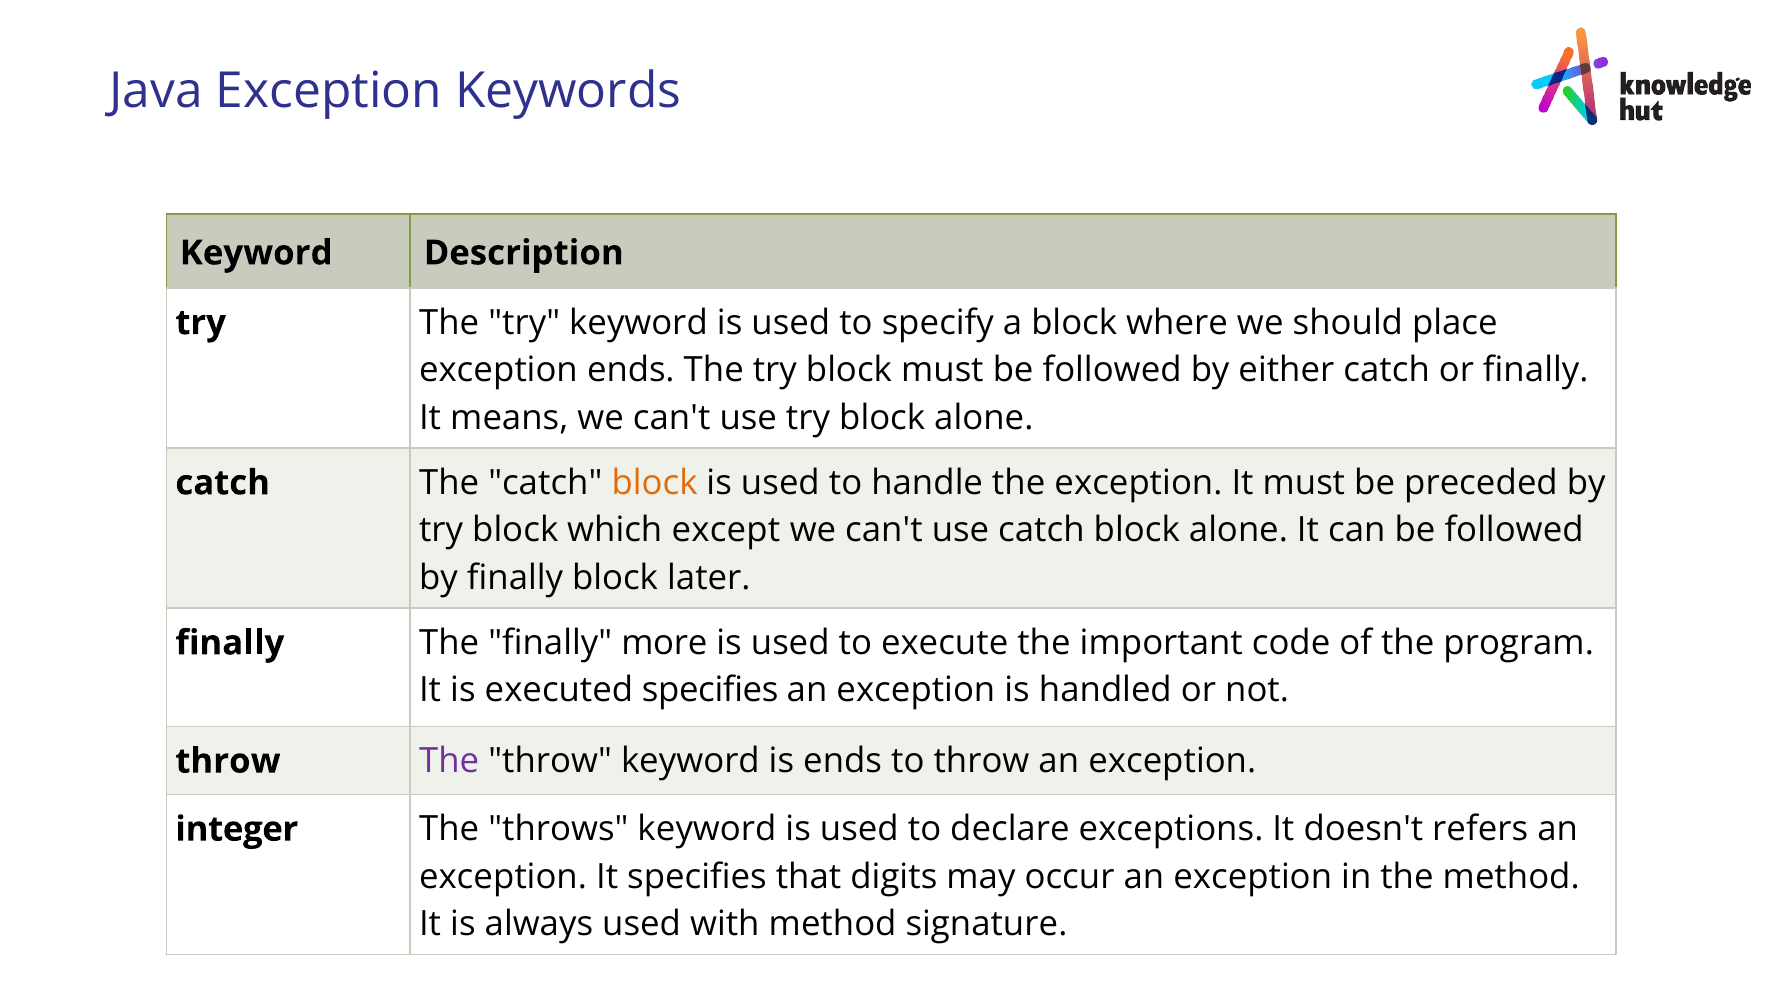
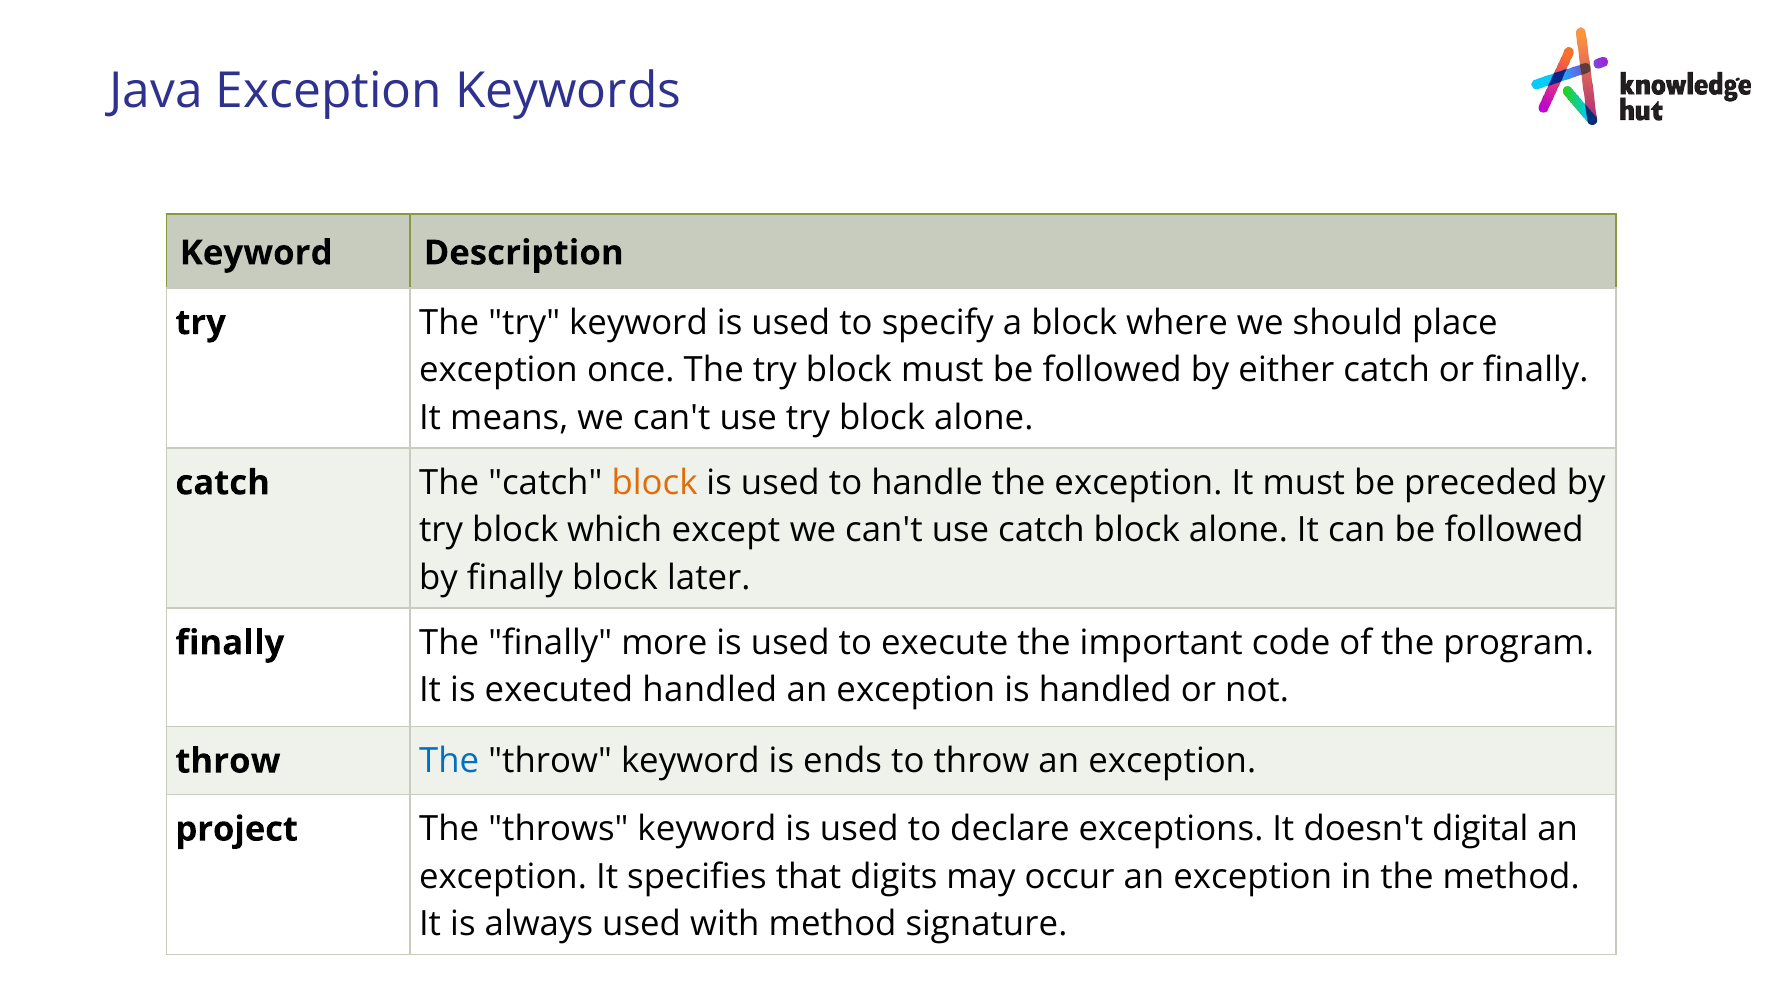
exception ends: ends -> once
executed specifies: specifies -> handled
The at (449, 761) colour: purple -> blue
integer: integer -> project
refers: refers -> digital
